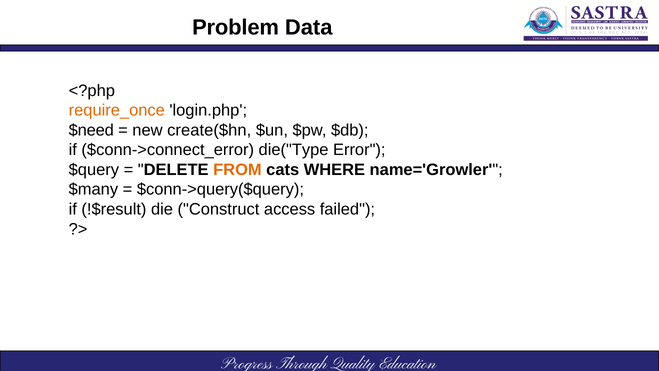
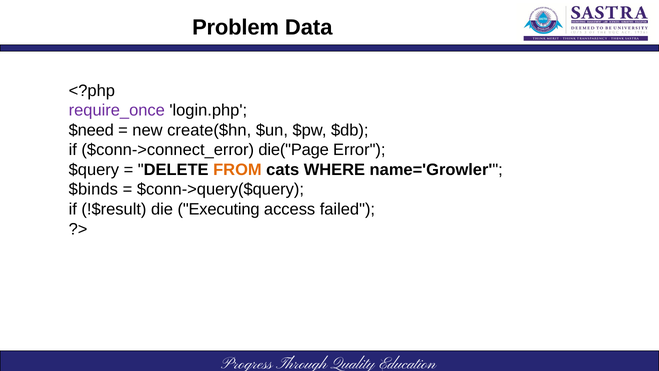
require_once colour: orange -> purple
die("Type: die("Type -> die("Page
$many: $many -> $binds
Construct: Construct -> Executing
